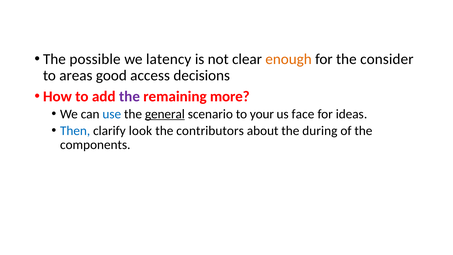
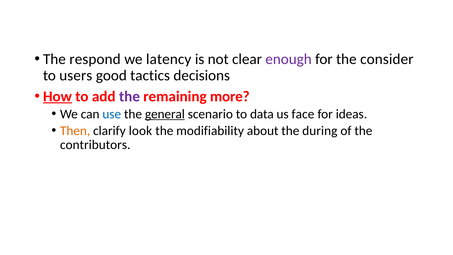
possible: possible -> respond
enough colour: orange -> purple
areas: areas -> users
access: access -> tactics
How underline: none -> present
your: your -> data
Then colour: blue -> orange
contributors: contributors -> modifiability
components: components -> contributors
